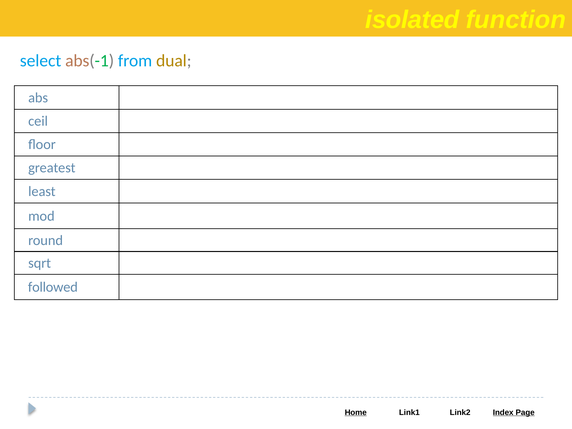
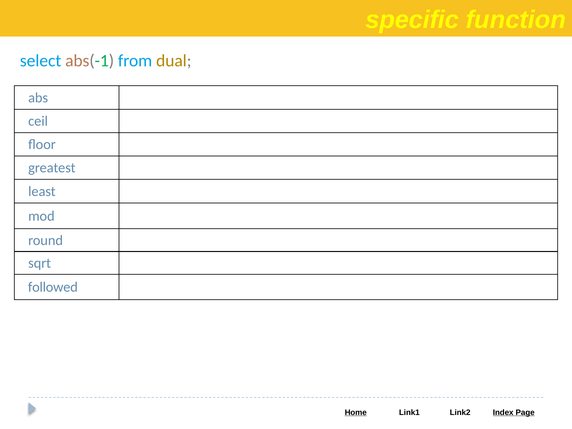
isolated: isolated -> specific
